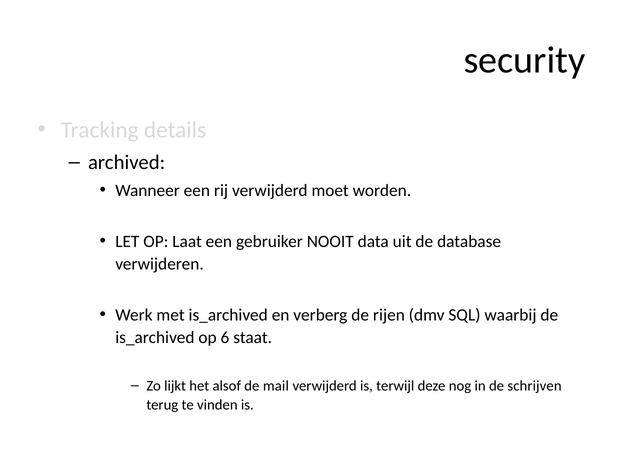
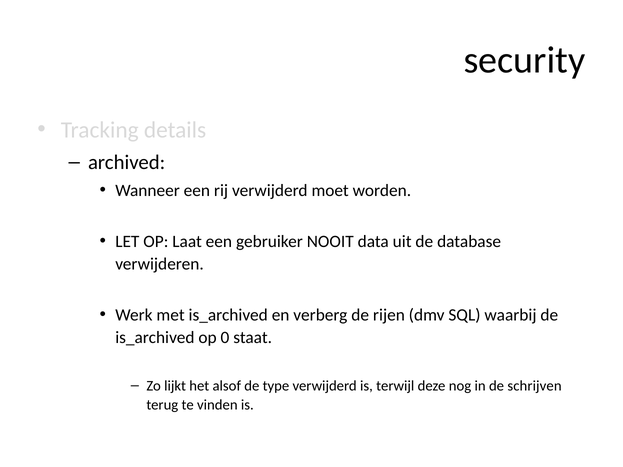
6: 6 -> 0
mail: mail -> type
